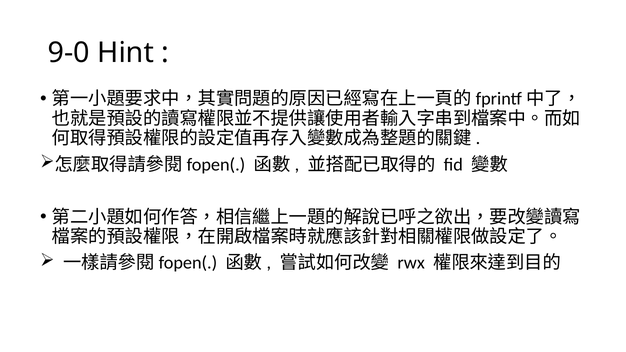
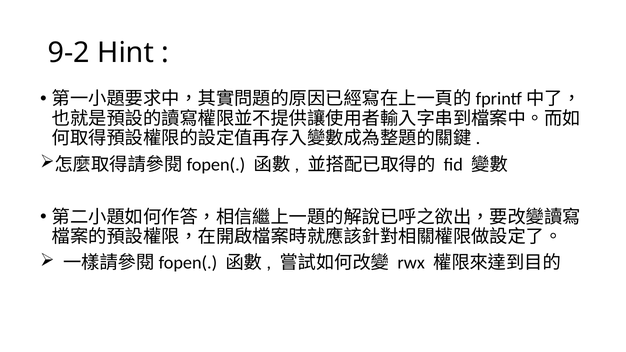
9-0: 9-0 -> 9-2
